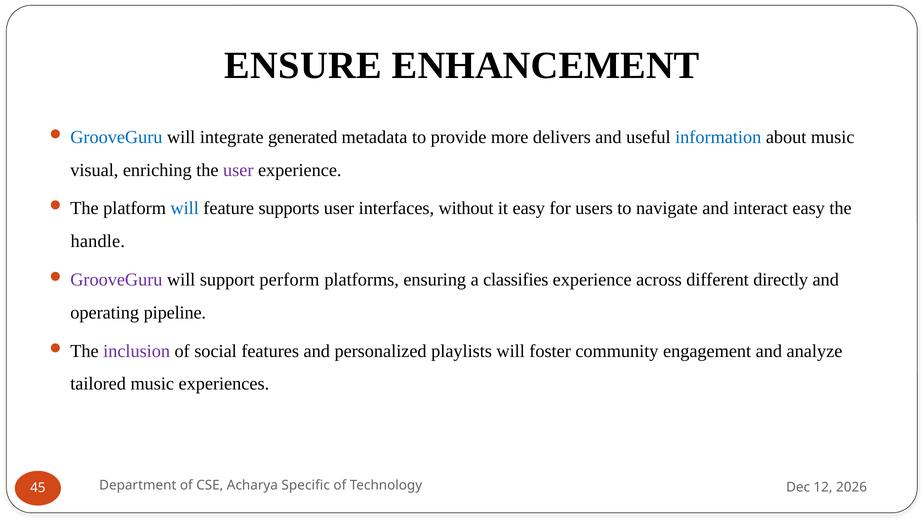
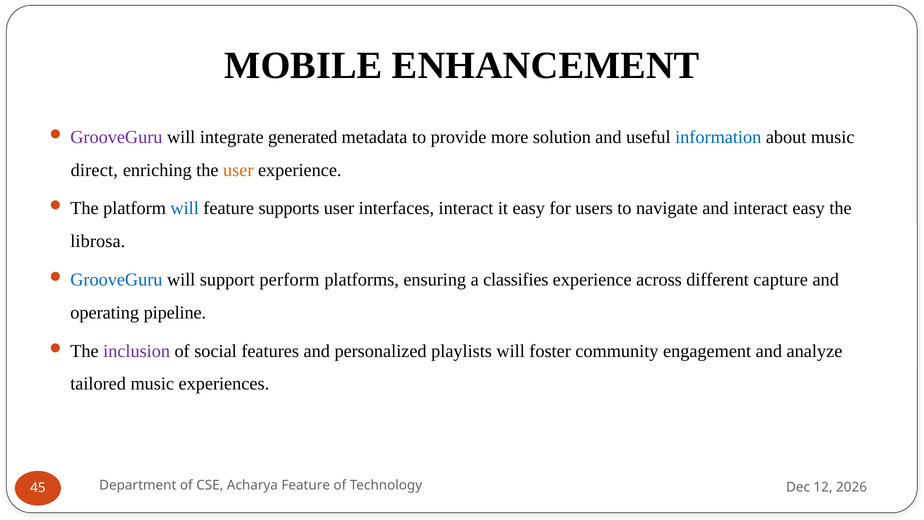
ENSURE: ENSURE -> MOBILE
GrooveGuru at (116, 137) colour: blue -> purple
delivers: delivers -> solution
visual: visual -> direct
user at (238, 170) colour: purple -> orange
interfaces without: without -> interact
handle: handle -> librosa
GrooveGuru at (116, 280) colour: purple -> blue
directly: directly -> capture
Acharya Specific: Specific -> Feature
